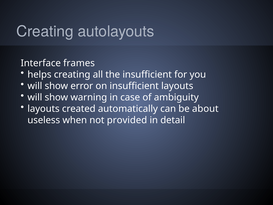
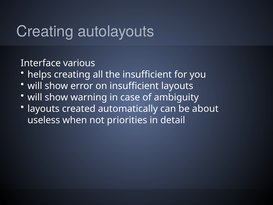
frames: frames -> various
provided: provided -> priorities
